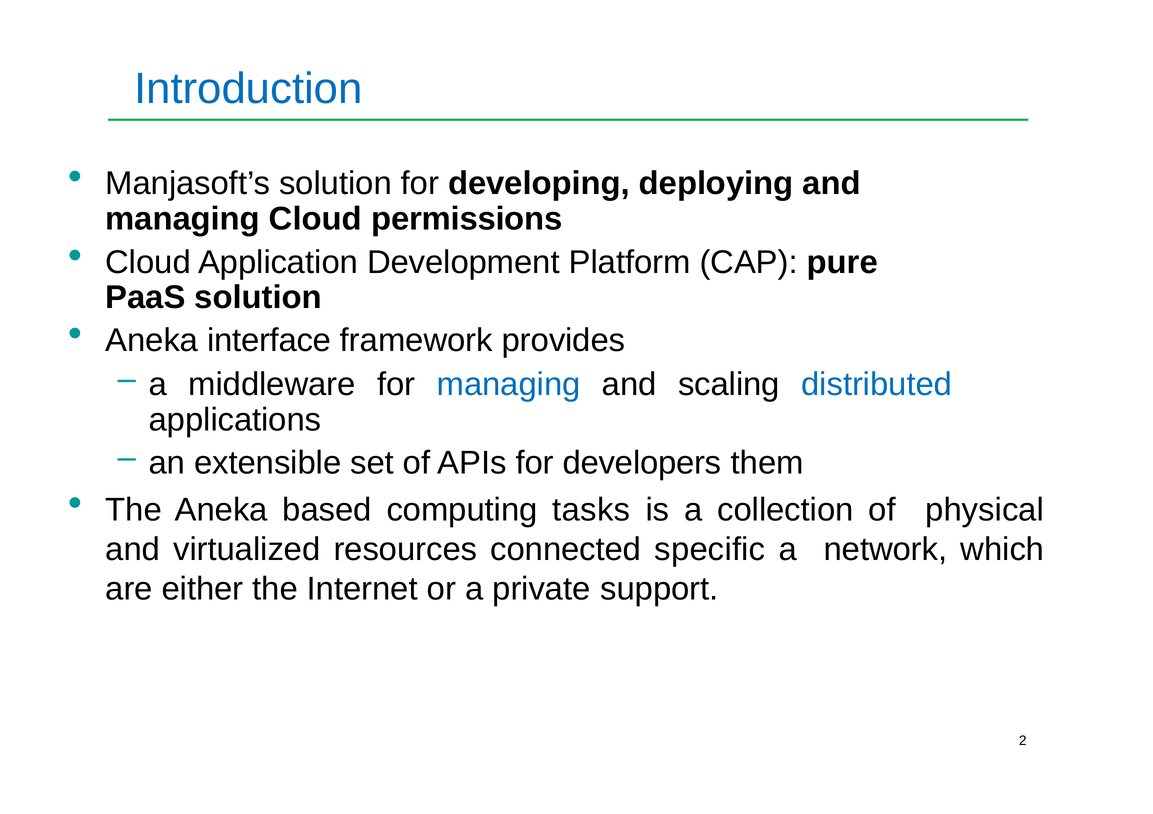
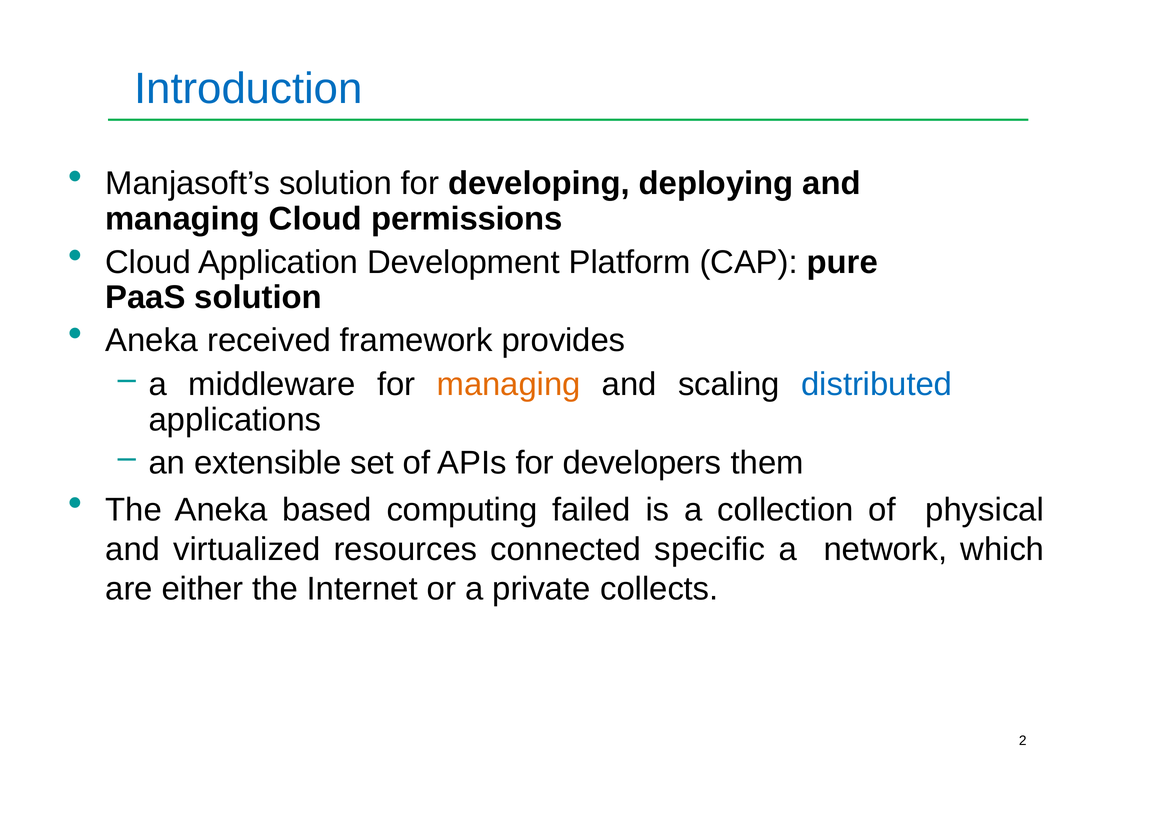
interface: interface -> received
managing at (509, 385) colour: blue -> orange
tasks: tasks -> failed
support: support -> collects
